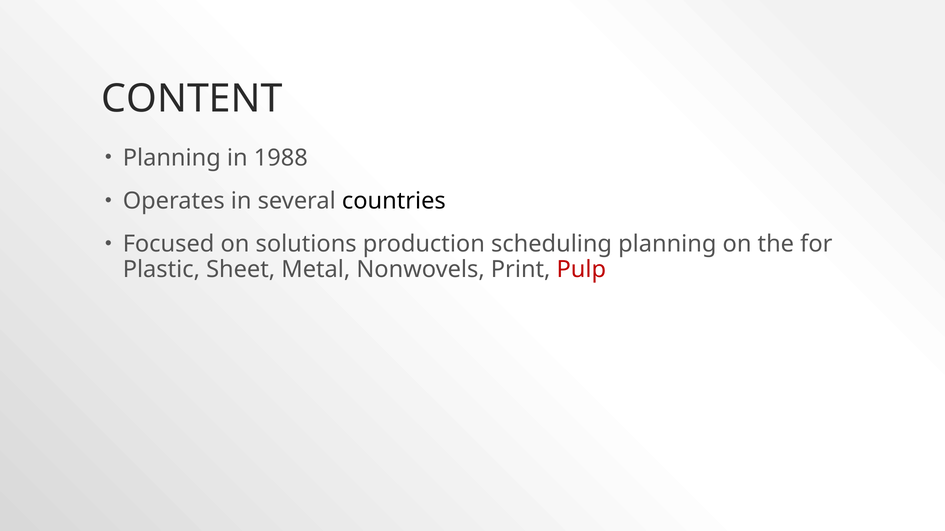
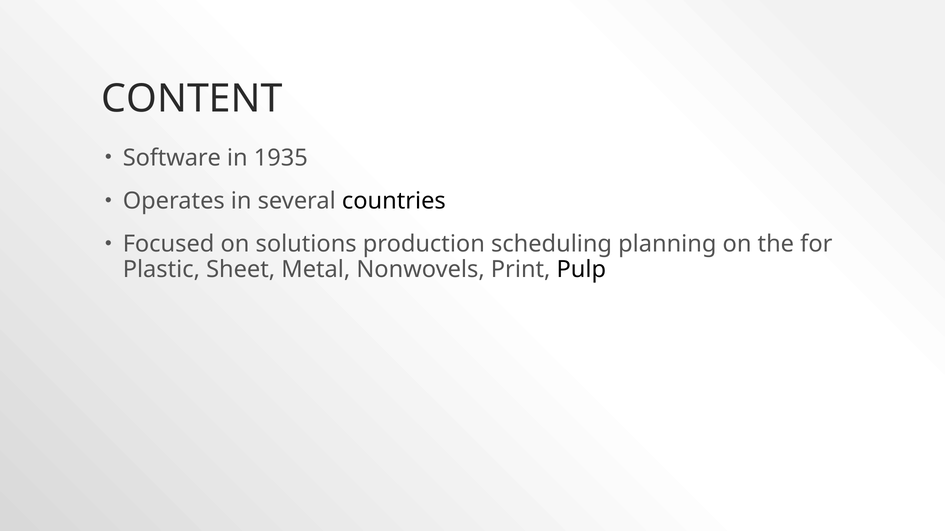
Planning at (172, 158): Planning -> Software
1988: 1988 -> 1935
Pulp colour: red -> black
